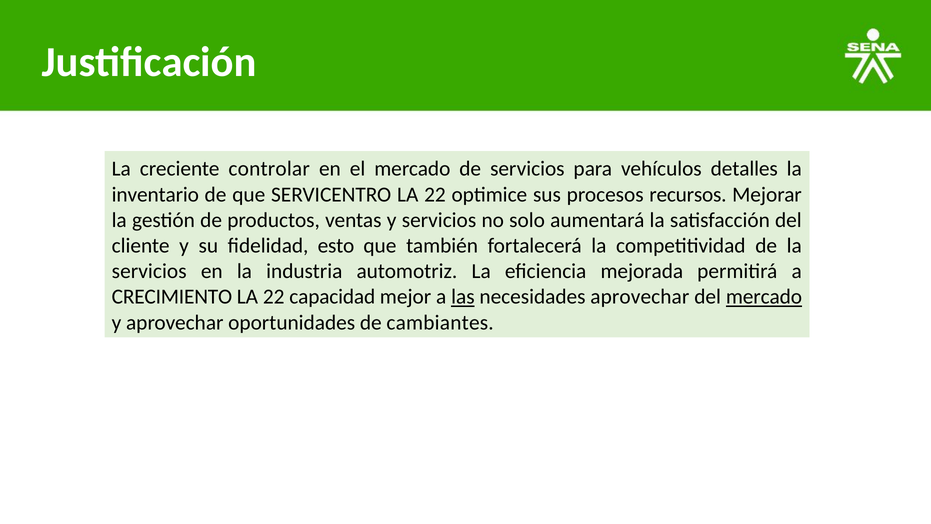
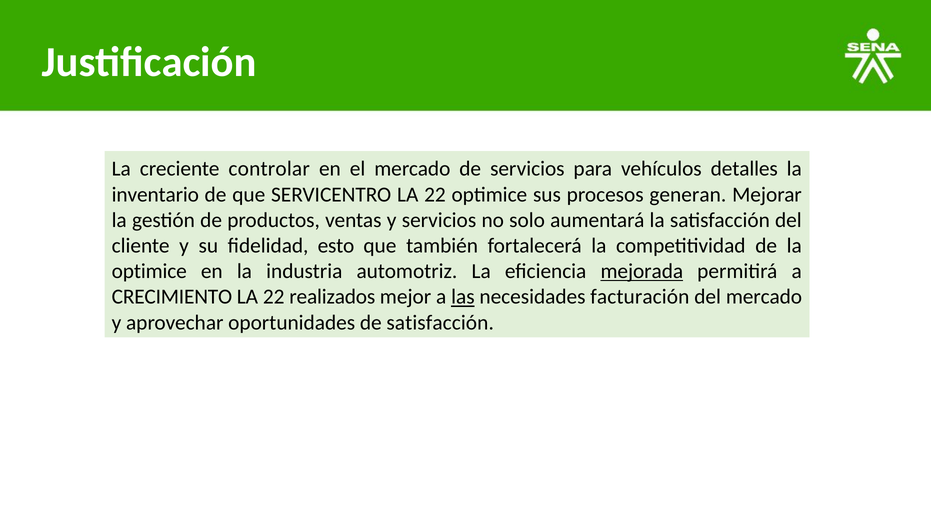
recursos: recursos -> generan
servicios at (149, 271): servicios -> optimice
mejorada underline: none -> present
capacidad: capacidad -> realizados
necesidades aprovechar: aprovechar -> facturación
mercado at (764, 297) underline: present -> none
de cambiantes: cambiantes -> satisfacción
